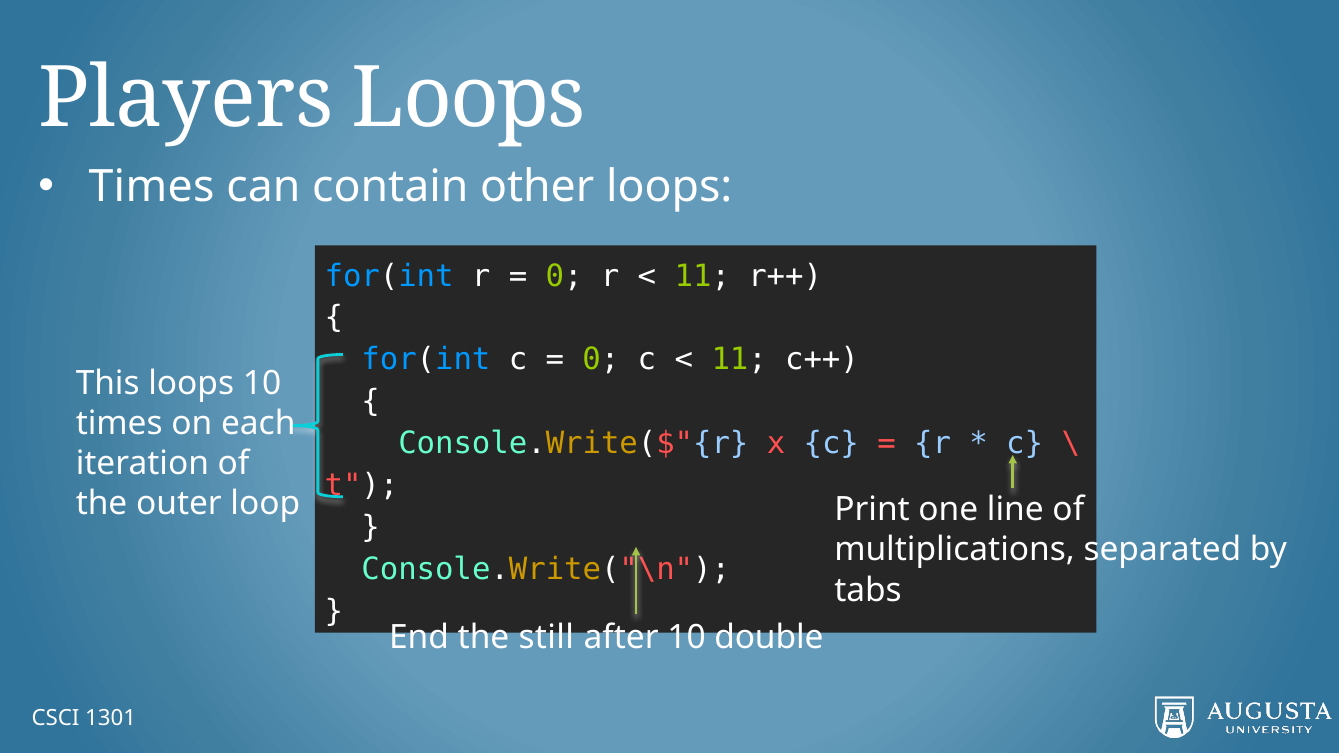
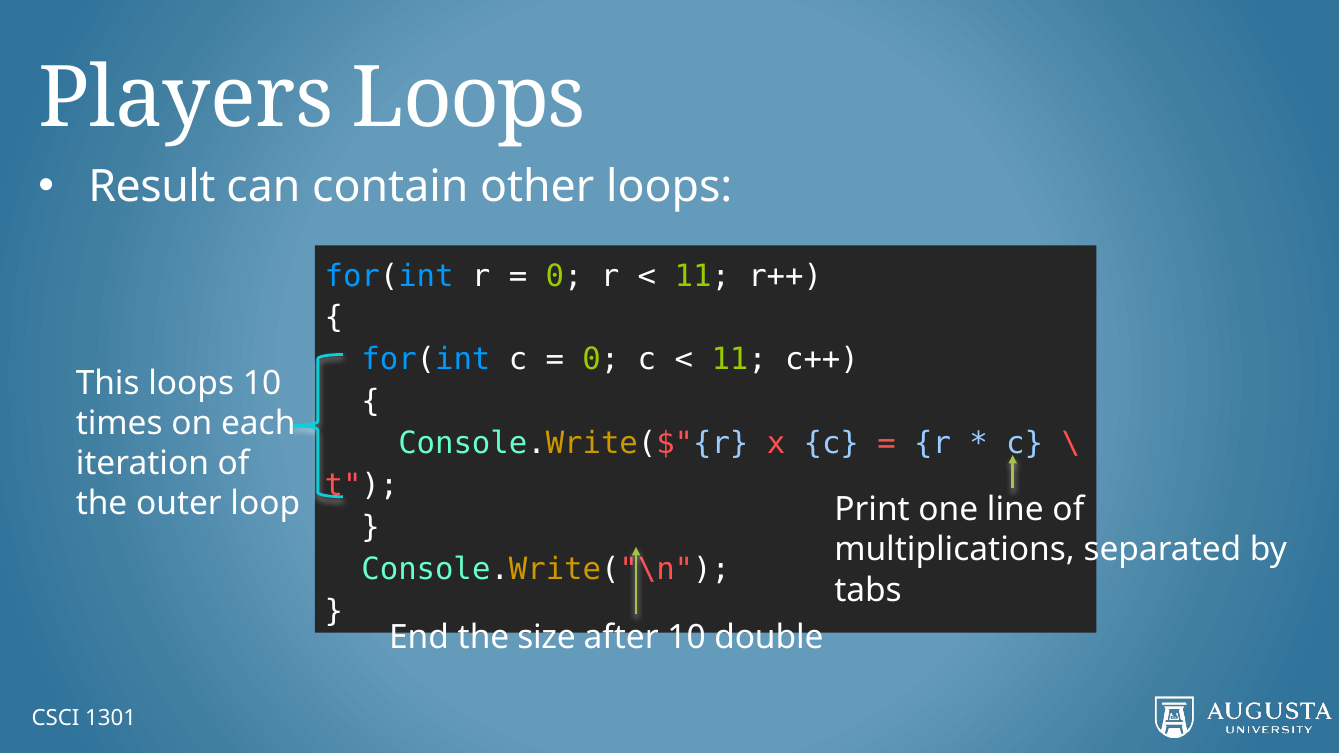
Times at (152, 187): Times -> Result
still: still -> size
